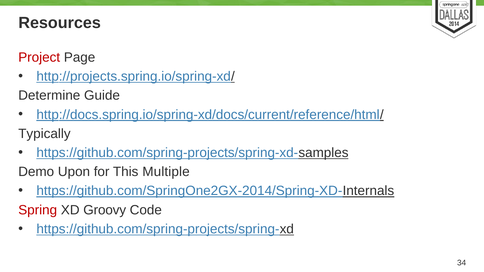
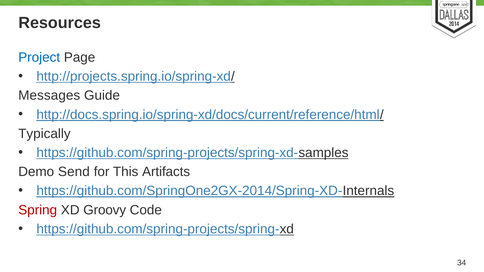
Project colour: red -> blue
Determine: Determine -> Messages
Upon: Upon -> Send
Multiple: Multiple -> Artifacts
